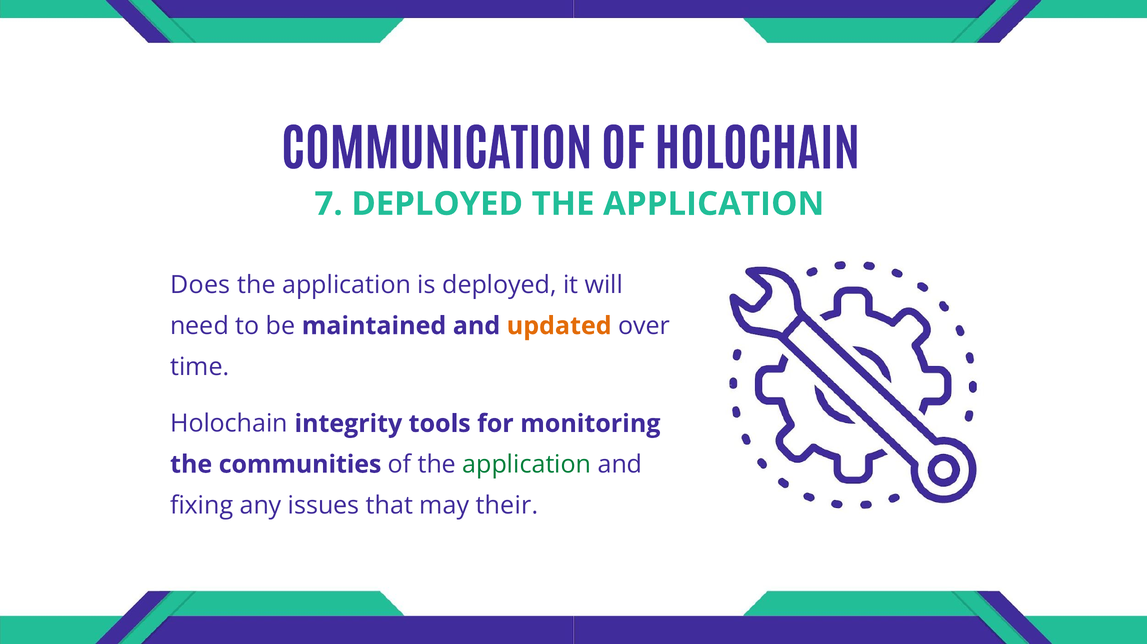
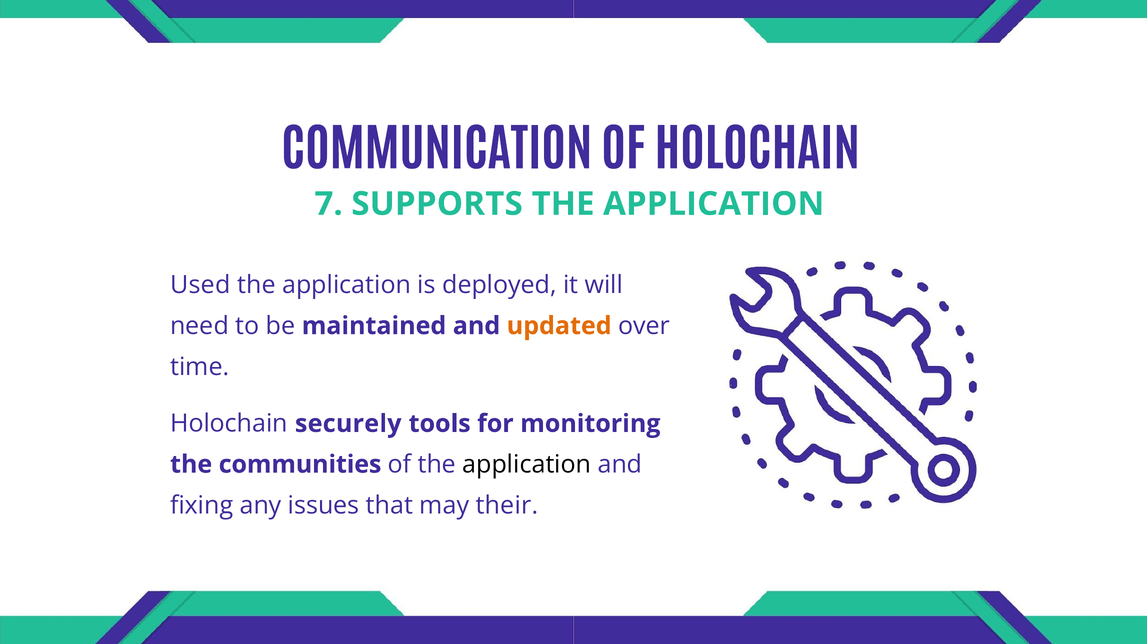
7 DEPLOYED: DEPLOYED -> SUPPORTS
Does: Does -> Used
integrity: integrity -> securely
application at (527, 465) colour: green -> black
